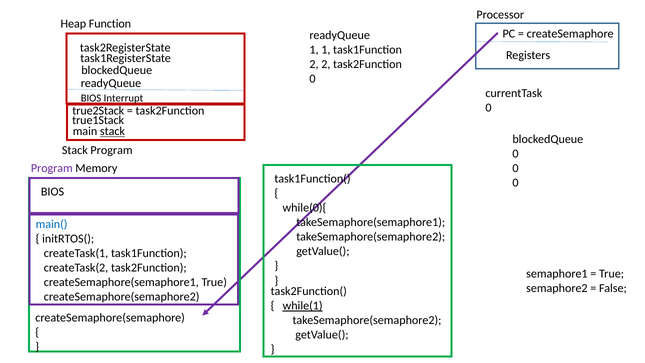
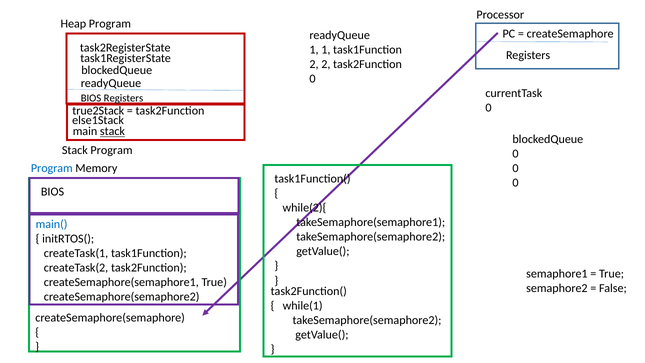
Heap Function: Function -> Program
BIOS Interrupt: Interrupt -> Registers
true1Stack: true1Stack -> else1Stack
Program at (52, 168) colour: purple -> blue
while(0){: while(0){ -> while(2){
while(1 underline: present -> none
